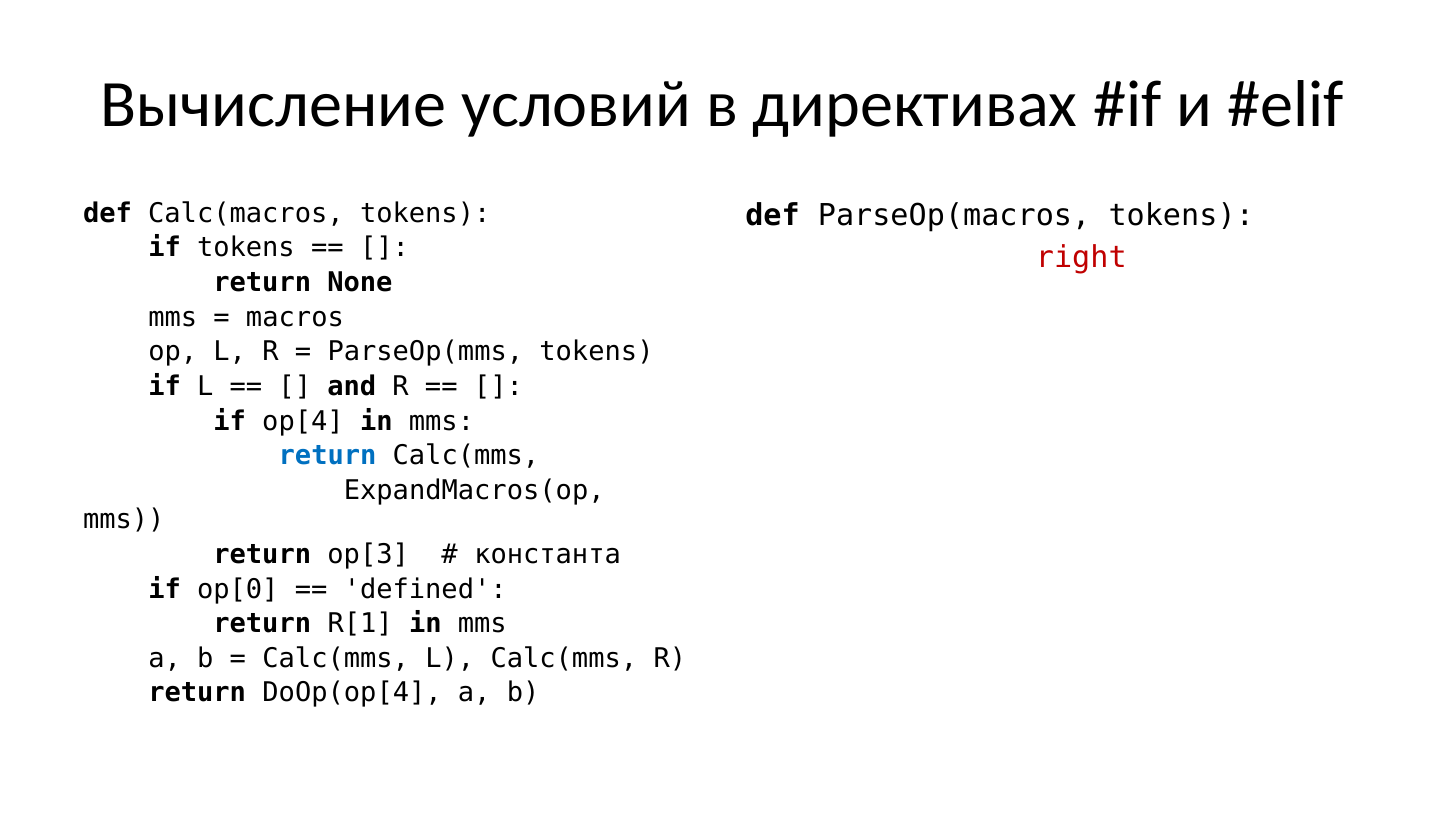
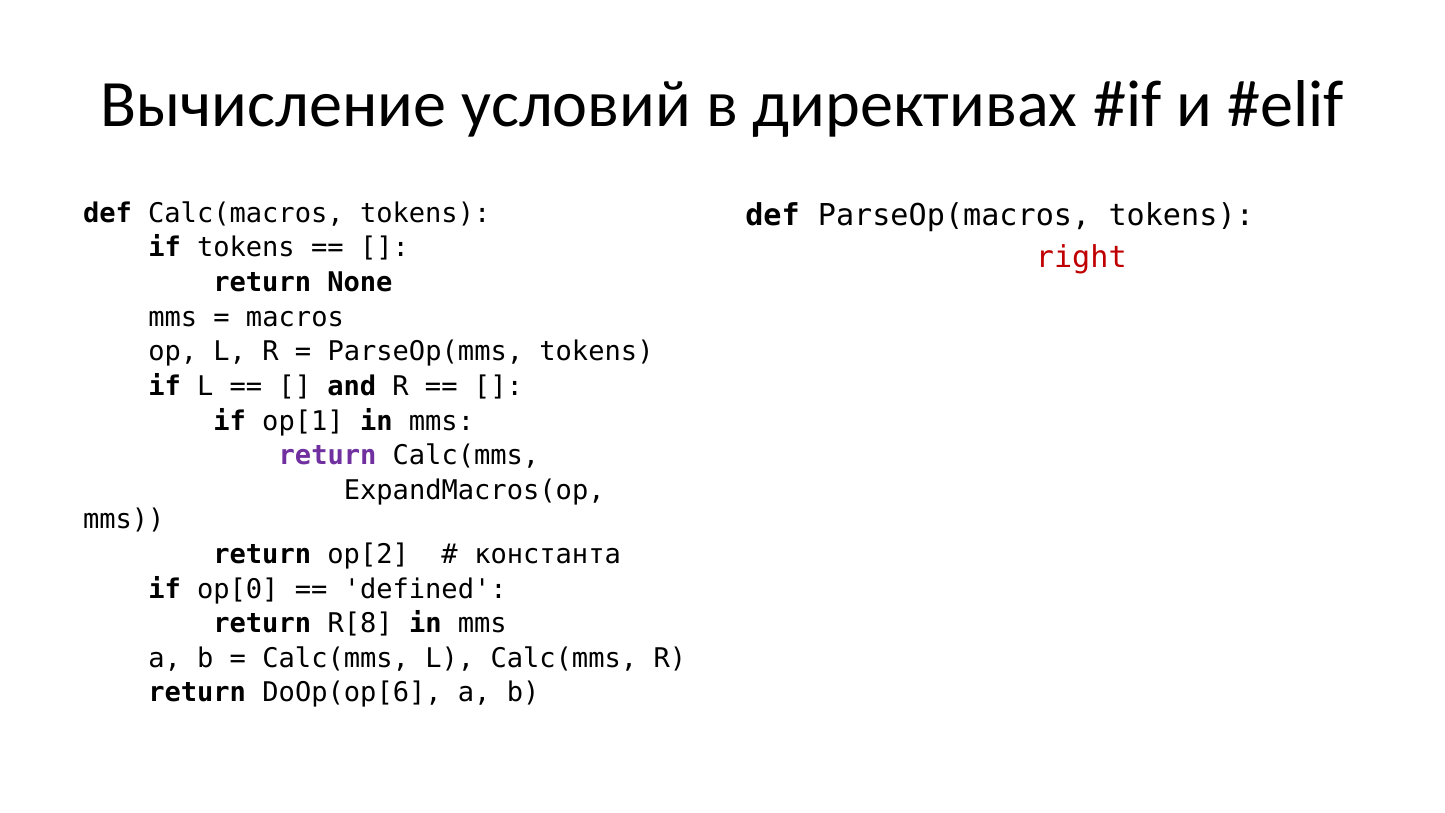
op[4: op[4 -> op[1
return at (328, 456) colour: blue -> purple
op[3: op[3 -> op[2
R[1: R[1 -> R[8
DoOp(op[4: DoOp(op[4 -> DoOp(op[6
